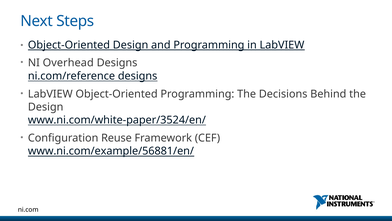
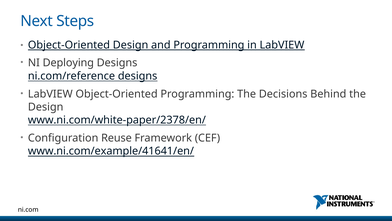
Overhead: Overhead -> Deploying
www.ni.com/white-paper/3524/en/: www.ni.com/white-paper/3524/en/ -> www.ni.com/white-paper/2378/en/
www.ni.com/example/56881/en/: www.ni.com/example/56881/en/ -> www.ni.com/example/41641/en/
